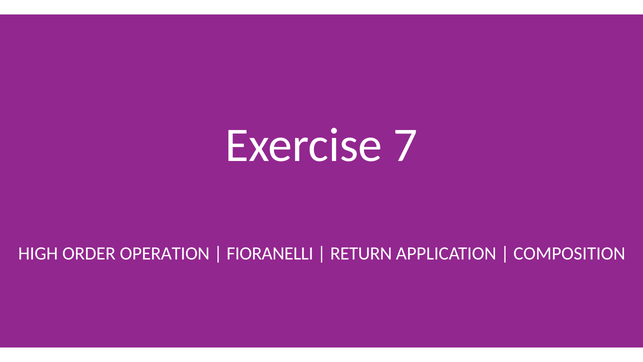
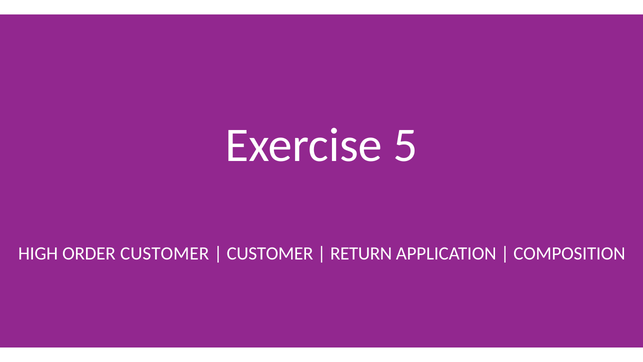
7: 7 -> 5
ORDER OPERATION: OPERATION -> CUSTOMER
FIORANELLI at (270, 254): FIORANELLI -> CUSTOMER
